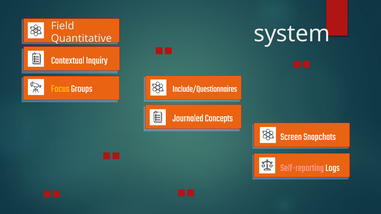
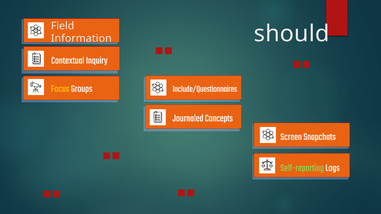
system: system -> should
Quantitative: Quantitative -> Information
Self-reporting colour: pink -> light green
